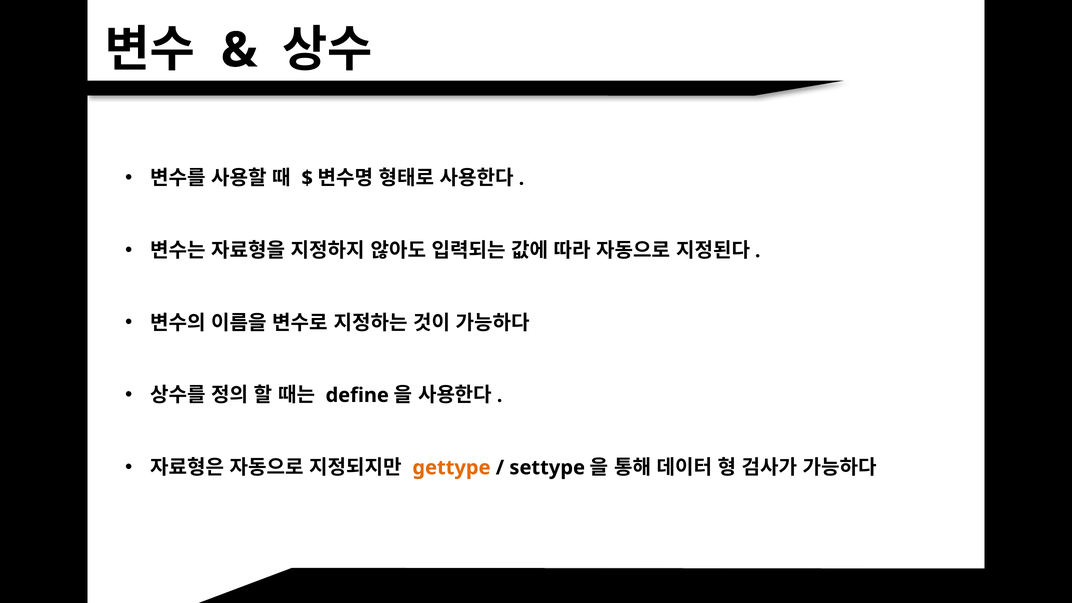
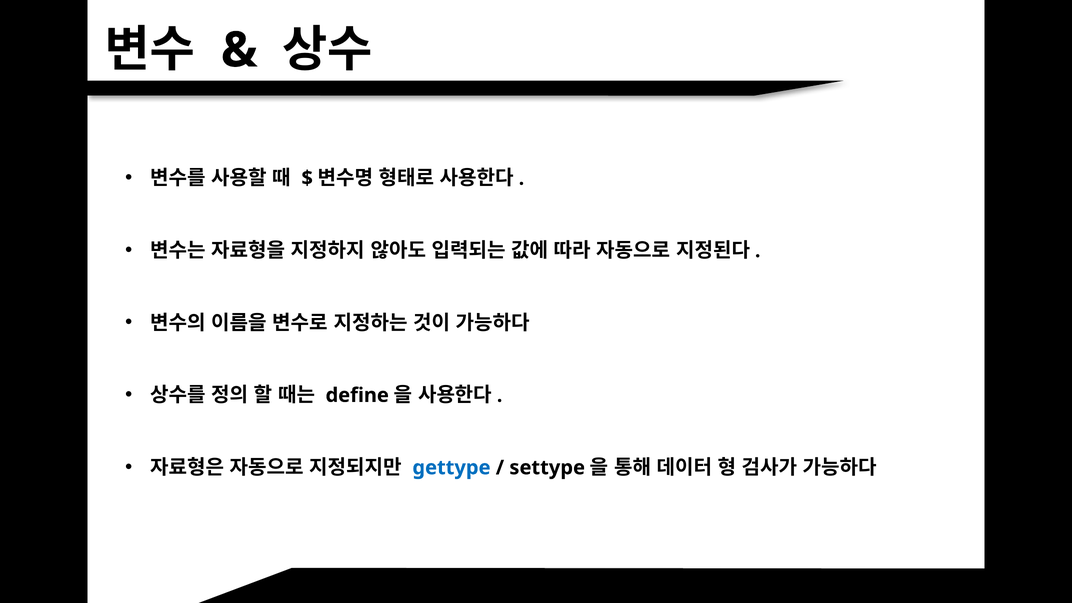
gettype colour: orange -> blue
